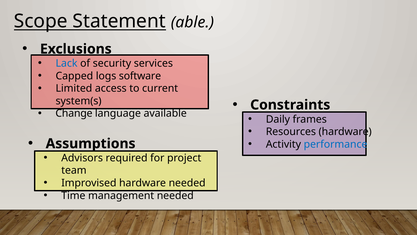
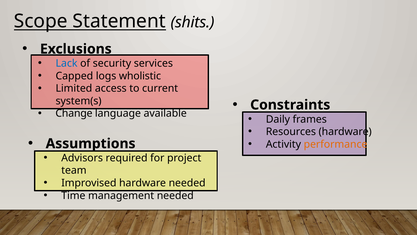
able: able -> shits
software: software -> wholistic
performance colour: blue -> orange
